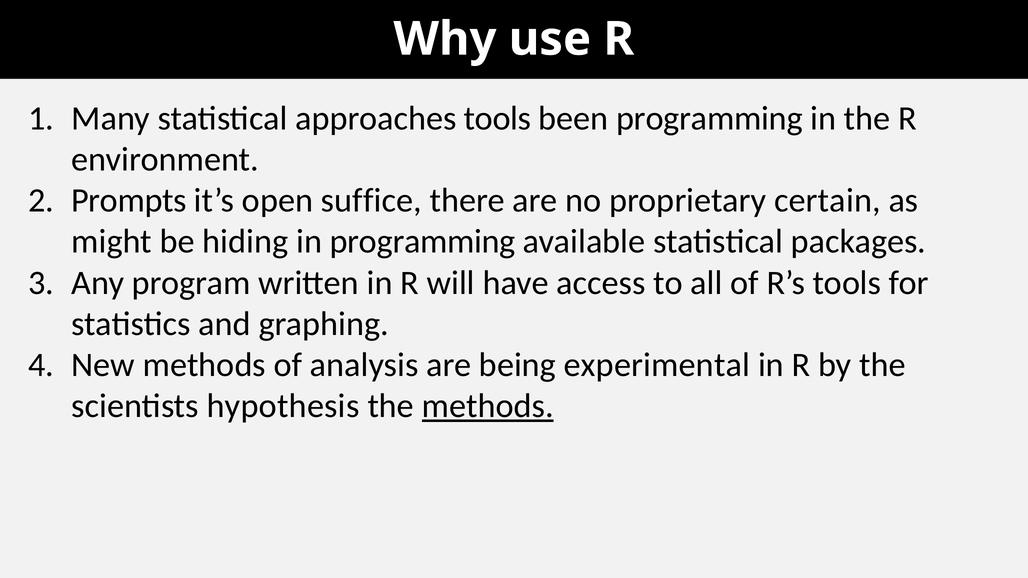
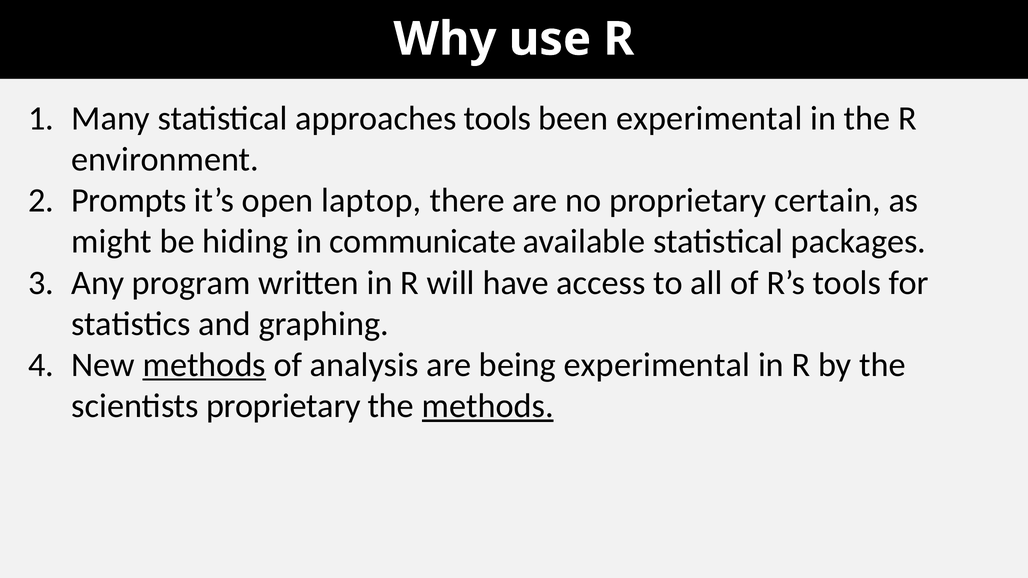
been programming: programming -> experimental
suffice: suffice -> laptop
in programming: programming -> communicate
methods at (204, 365) underline: none -> present
scientists hypothesis: hypothesis -> proprietary
